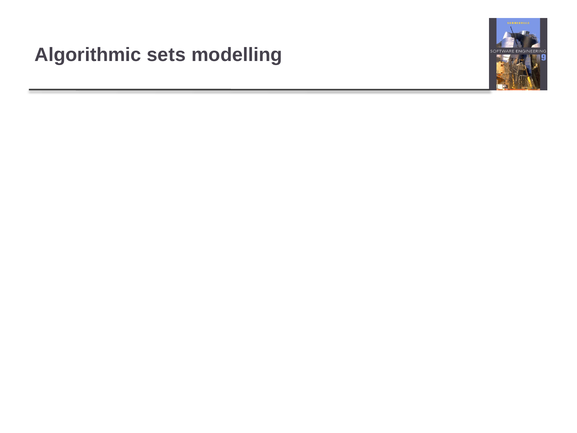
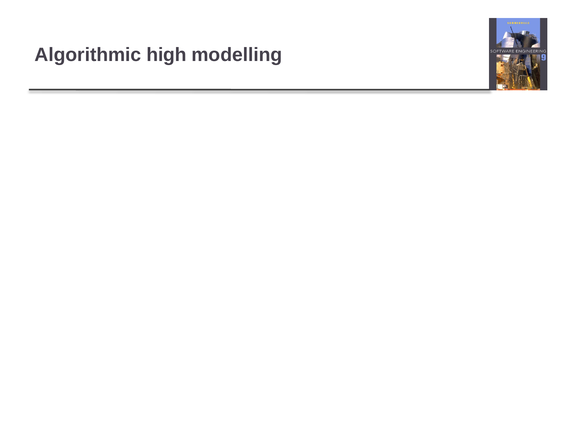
sets: sets -> high
